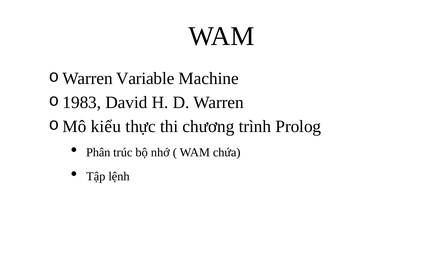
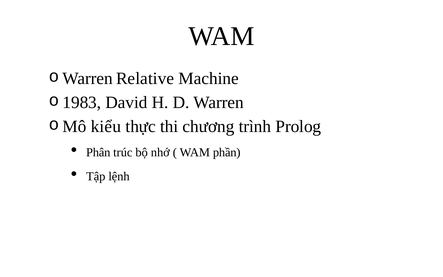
Variable: Variable -> Relative
chứa: chứa -> phần
